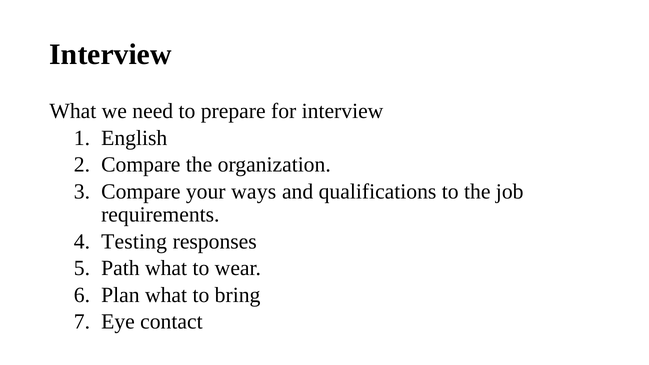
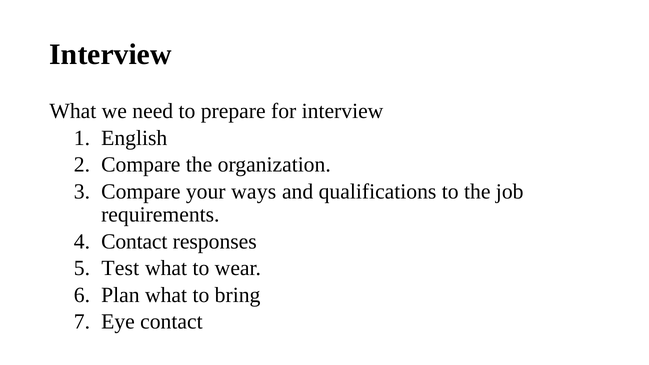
Testing at (134, 242): Testing -> Contact
Path: Path -> Test
